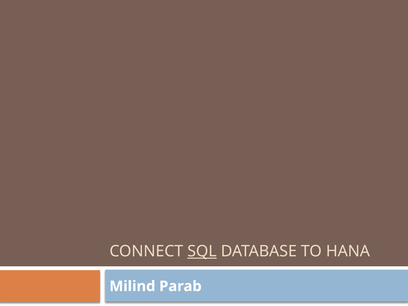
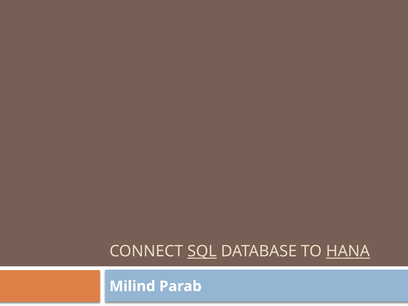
HANA underline: none -> present
